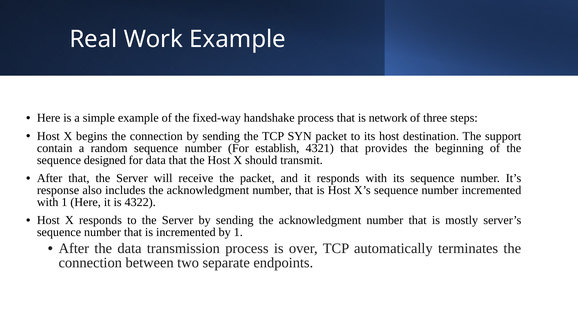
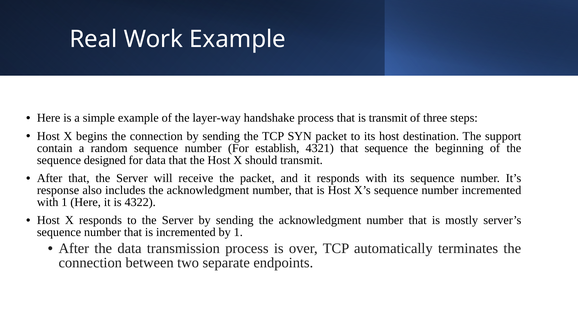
fixed-way: fixed-way -> layer-way
is network: network -> transmit
that provides: provides -> sequence
